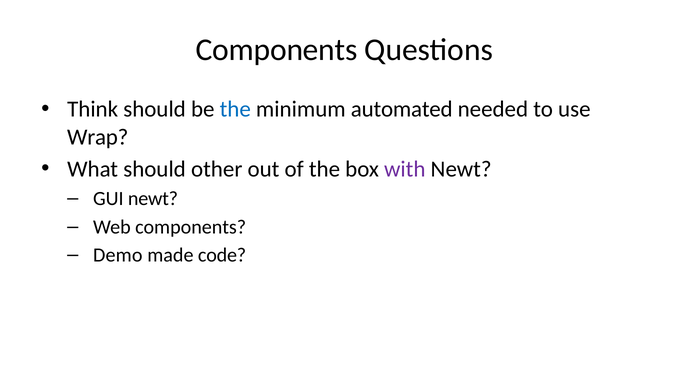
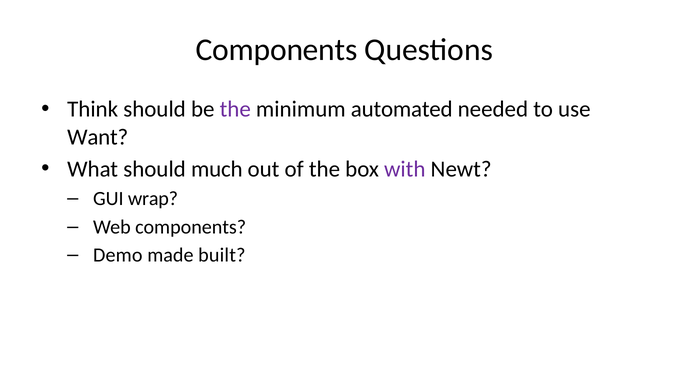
the at (235, 109) colour: blue -> purple
Wrap: Wrap -> Want
other: other -> much
GUI newt: newt -> wrap
code: code -> built
